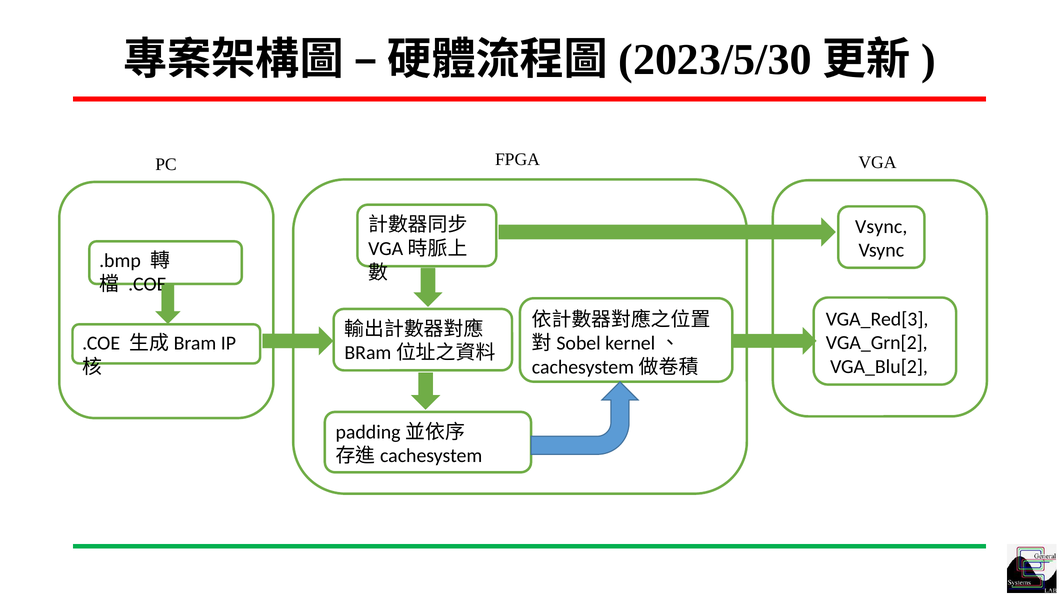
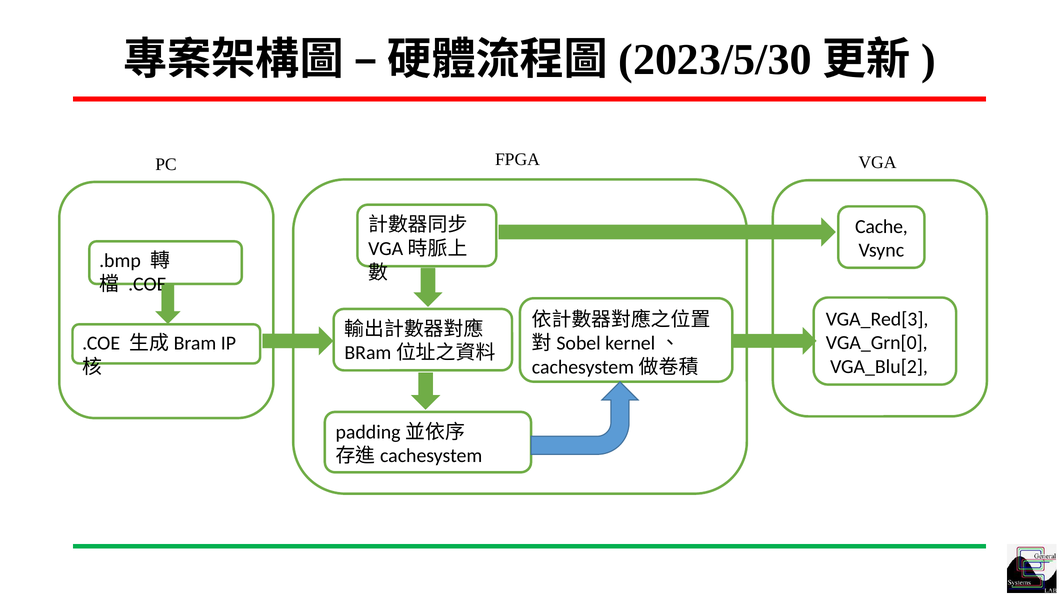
Vsync at (881, 227): Vsync -> Cache
VGA_Grn[2: VGA_Grn[2 -> VGA_Grn[0
